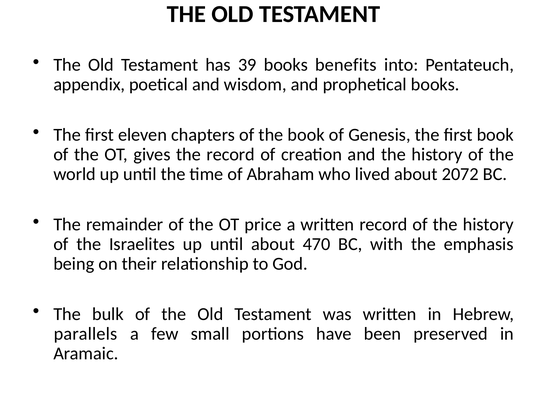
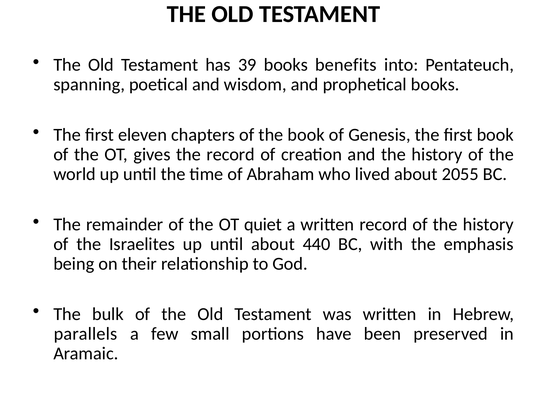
appendix: appendix -> spanning
2072: 2072 -> 2055
price: price -> quiet
470: 470 -> 440
